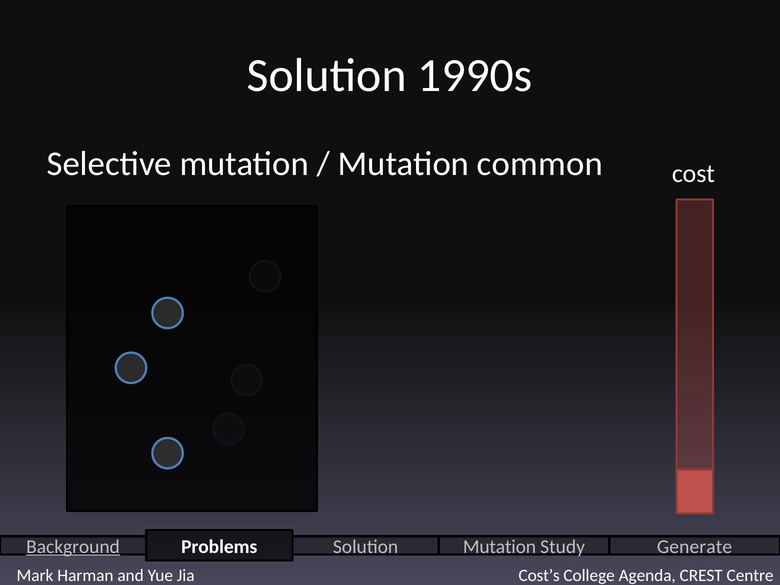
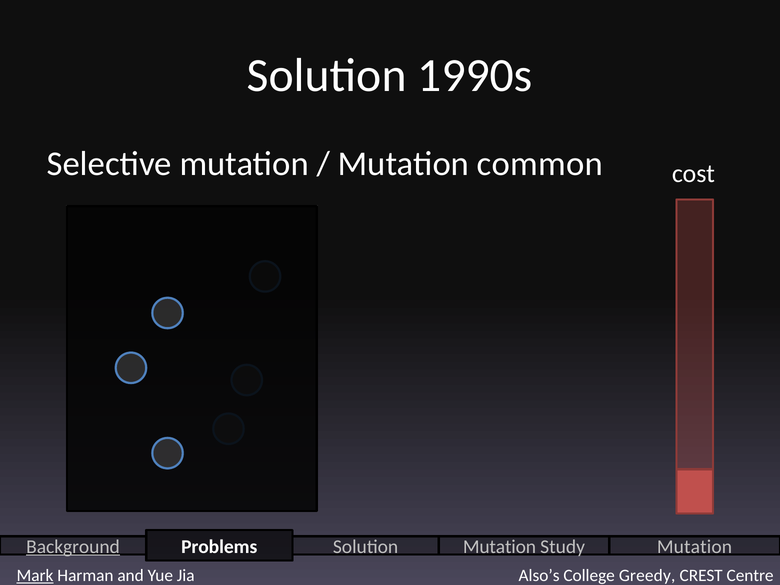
Study Generate: Generate -> Mutation
Mark underline: none -> present
Cost’s: Cost’s -> Also’s
Agenda: Agenda -> Greedy
